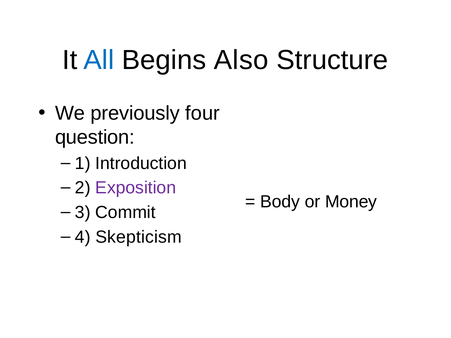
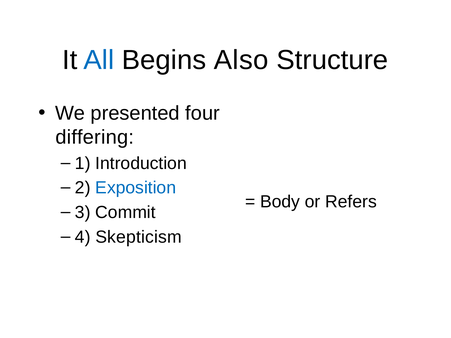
previously: previously -> presented
question: question -> differing
Exposition colour: purple -> blue
Money: Money -> Refers
